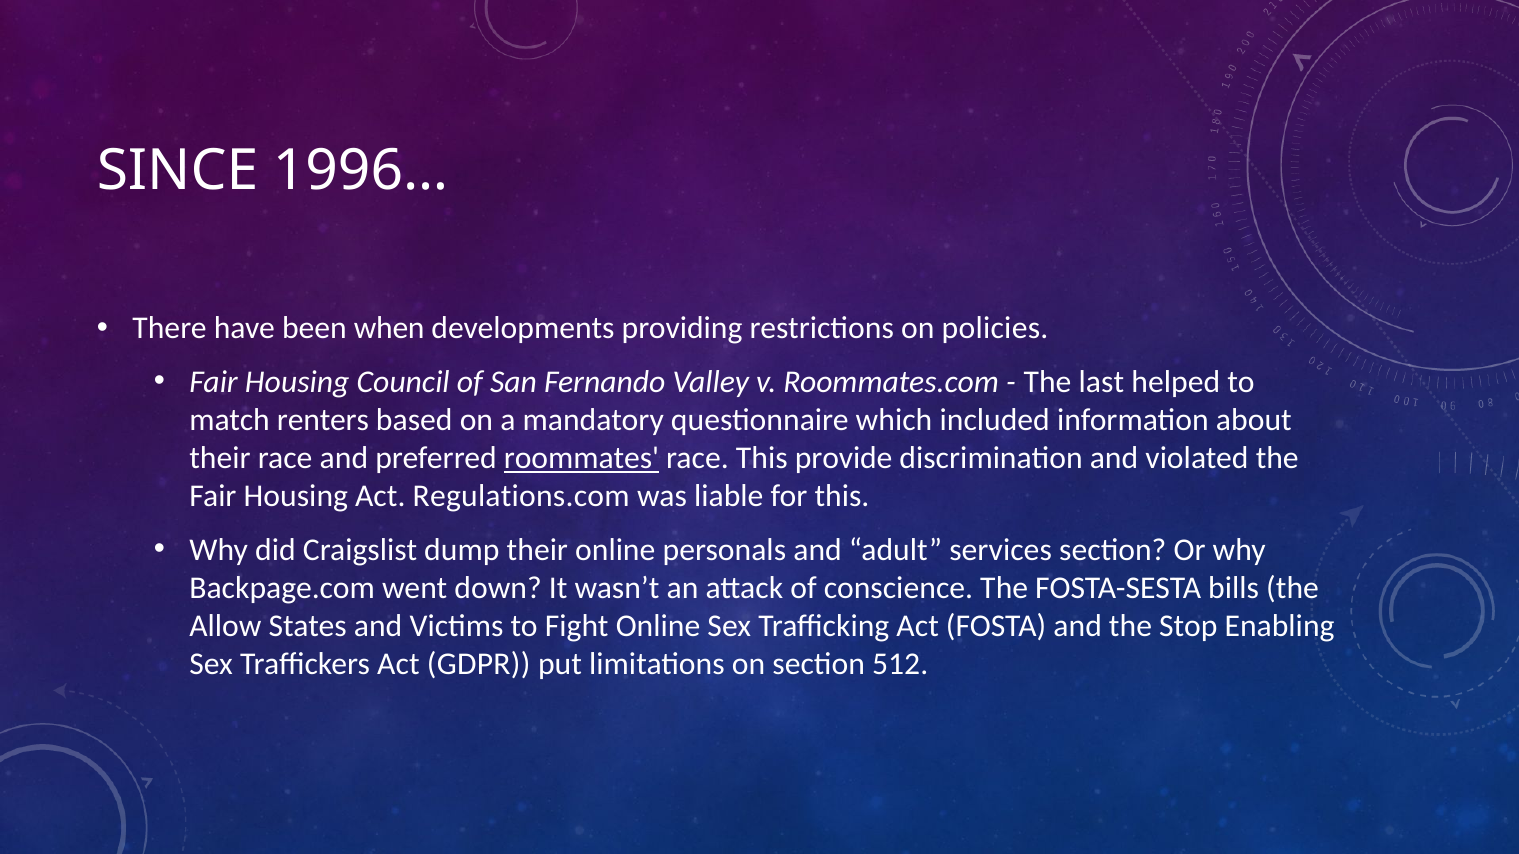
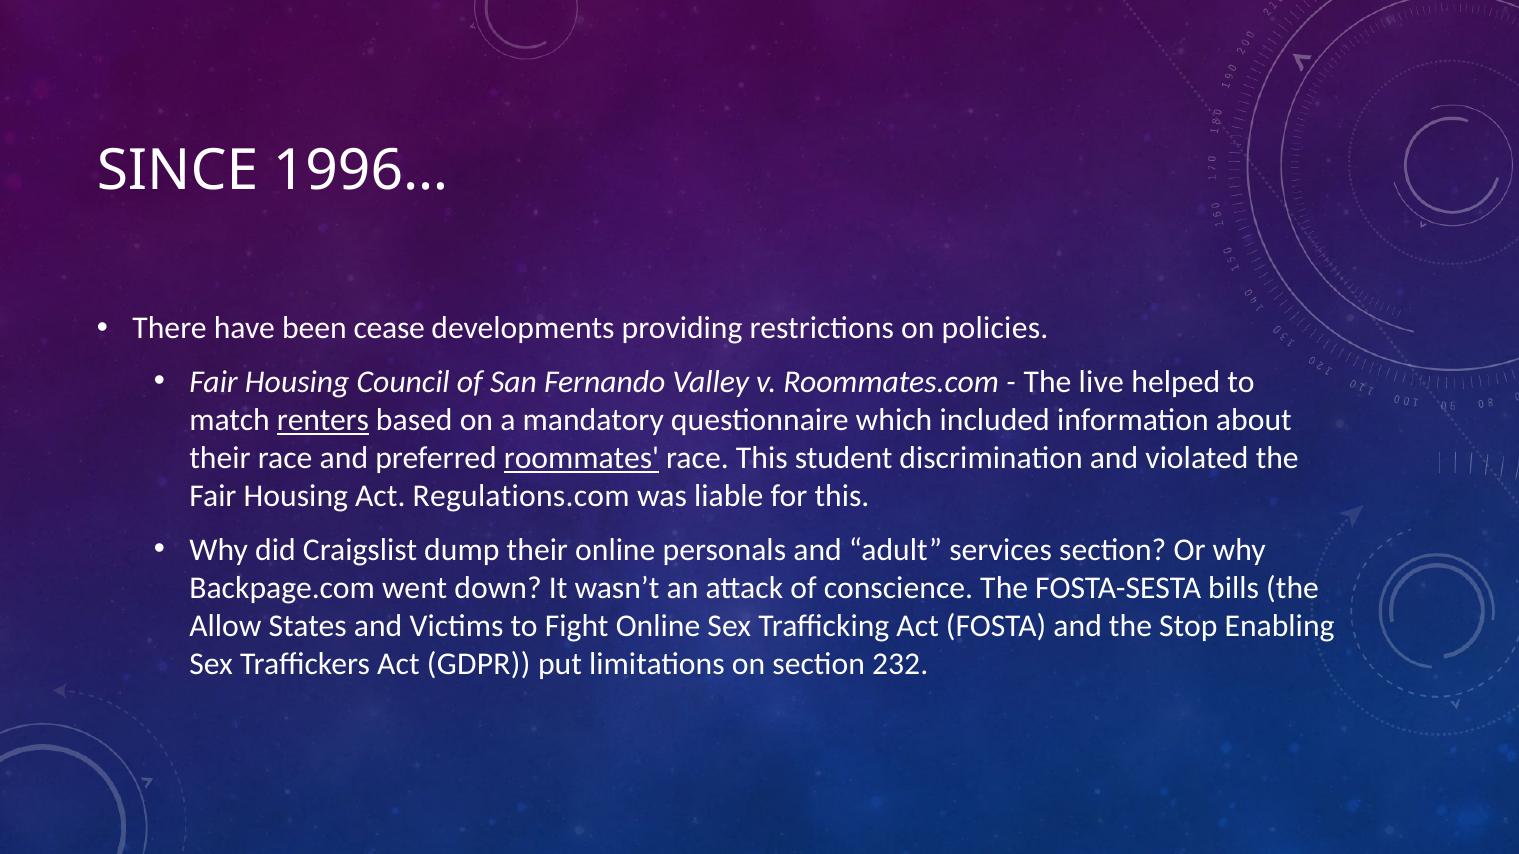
when: when -> cease
last: last -> live
renters underline: none -> present
provide: provide -> student
512: 512 -> 232
